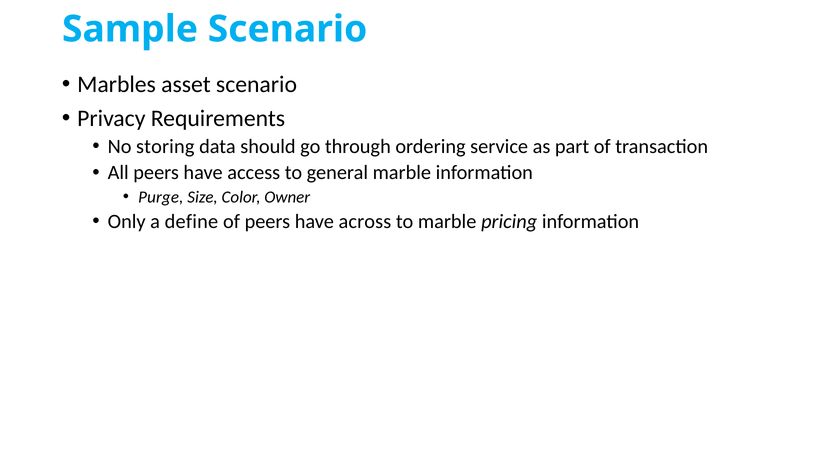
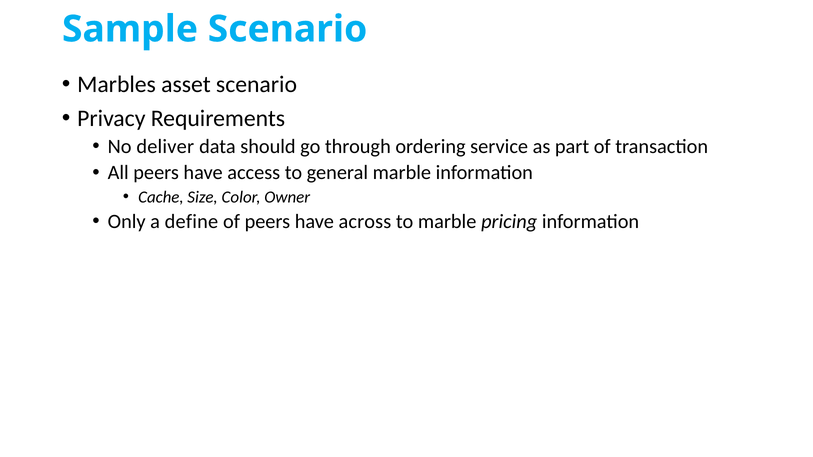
storing: storing -> deliver
Purge: Purge -> Cache
